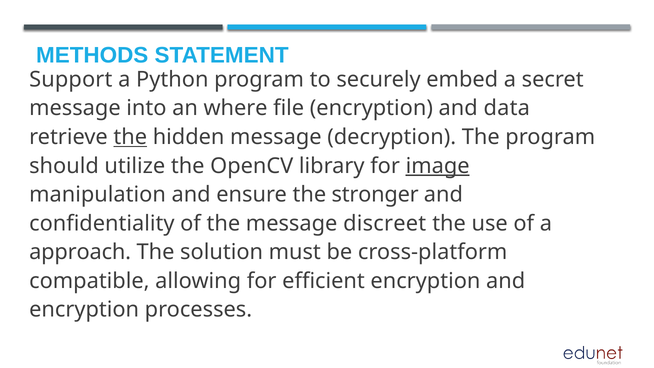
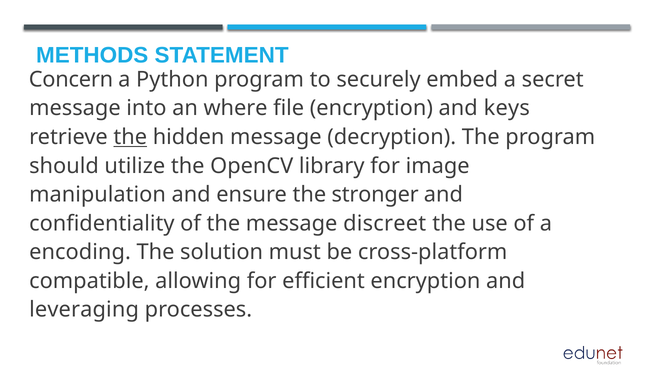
Support: Support -> Concern
data: data -> keys
image underline: present -> none
approach: approach -> encoding
encryption at (84, 310): encryption -> leveraging
